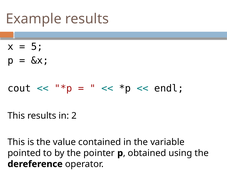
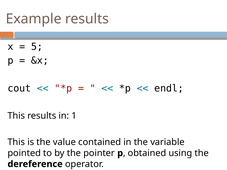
2: 2 -> 1
